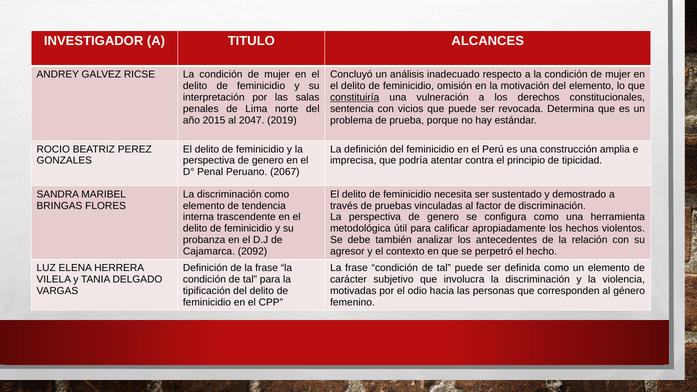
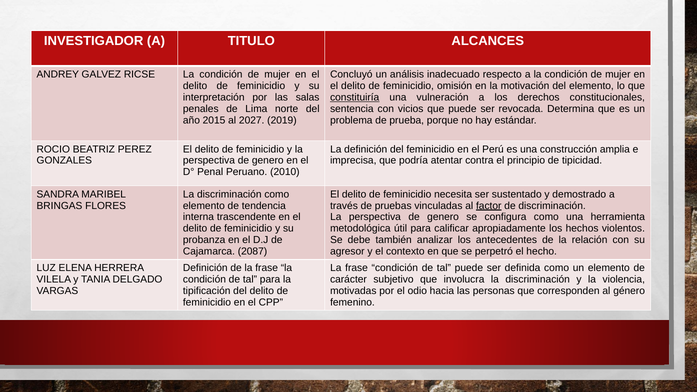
2047: 2047 -> 2027
2067: 2067 -> 2010
factor underline: none -> present
2092: 2092 -> 2087
